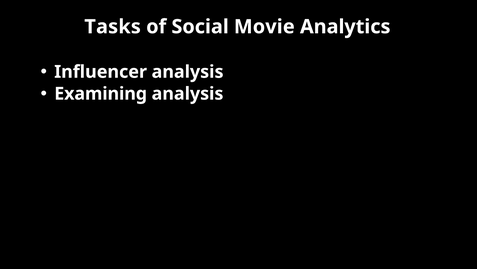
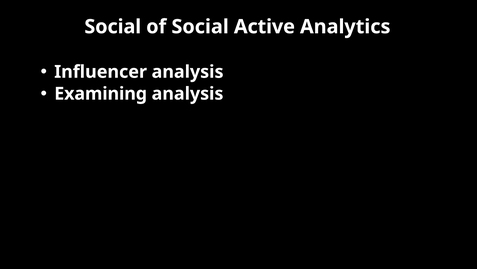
Tasks at (113, 27): Tasks -> Social
Movie: Movie -> Active
